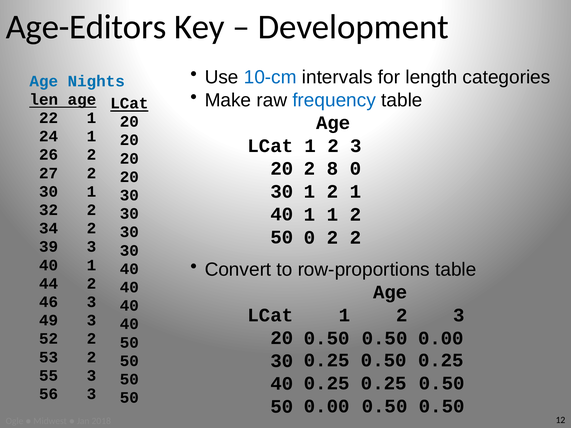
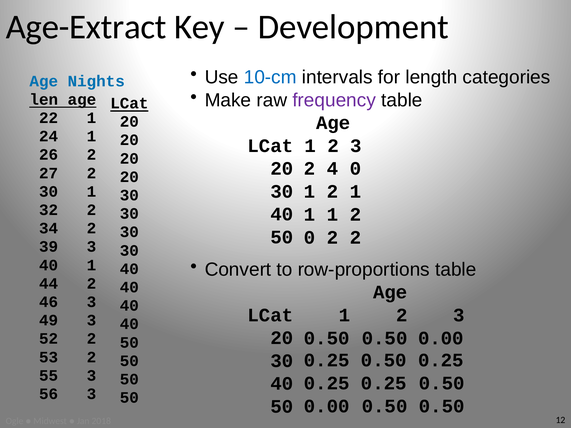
Age-Editors: Age-Editors -> Age-Extract
frequency colour: blue -> purple
8: 8 -> 4
